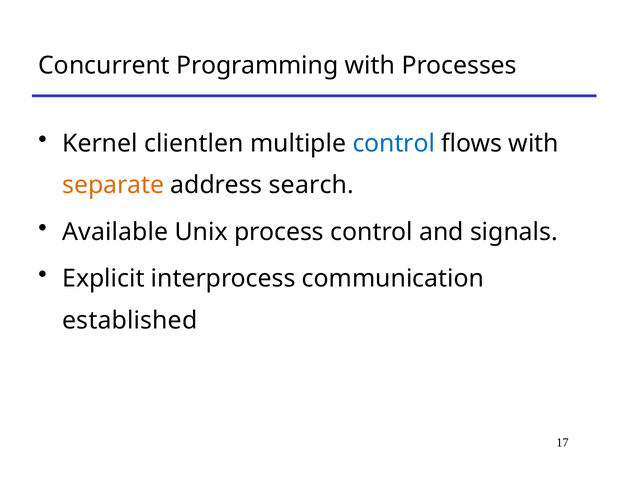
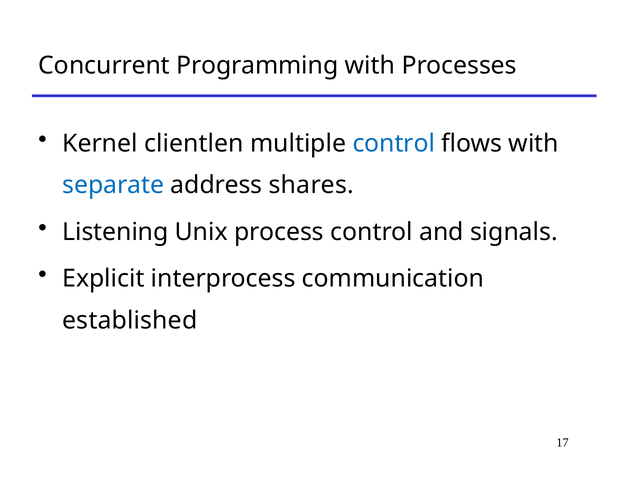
separate colour: orange -> blue
search: search -> shares
Available: Available -> Listening
